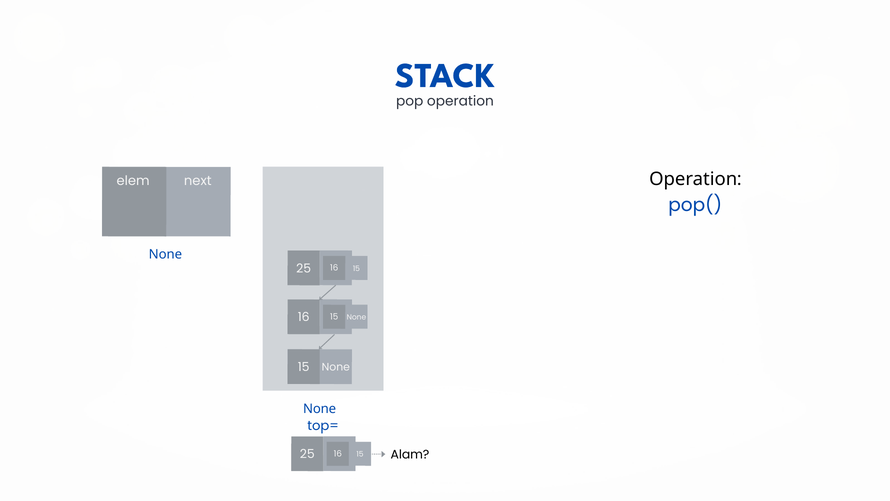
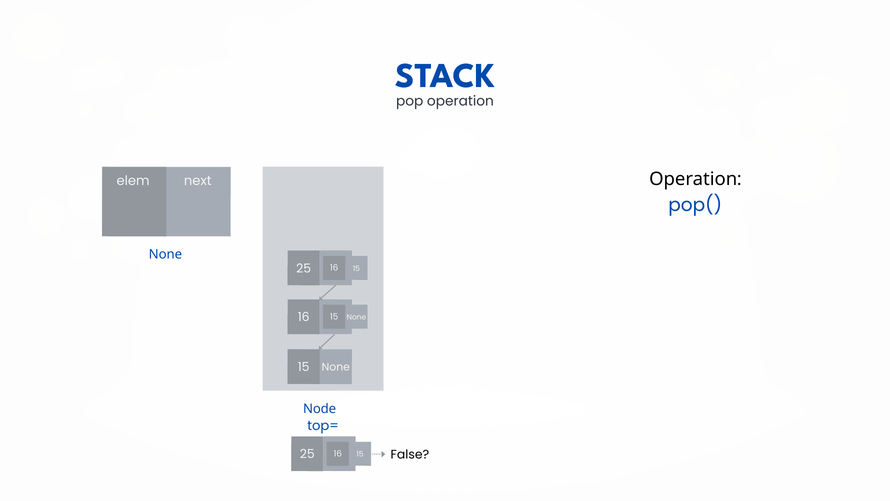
None at (320, 409): None -> Node
Alam: Alam -> False
